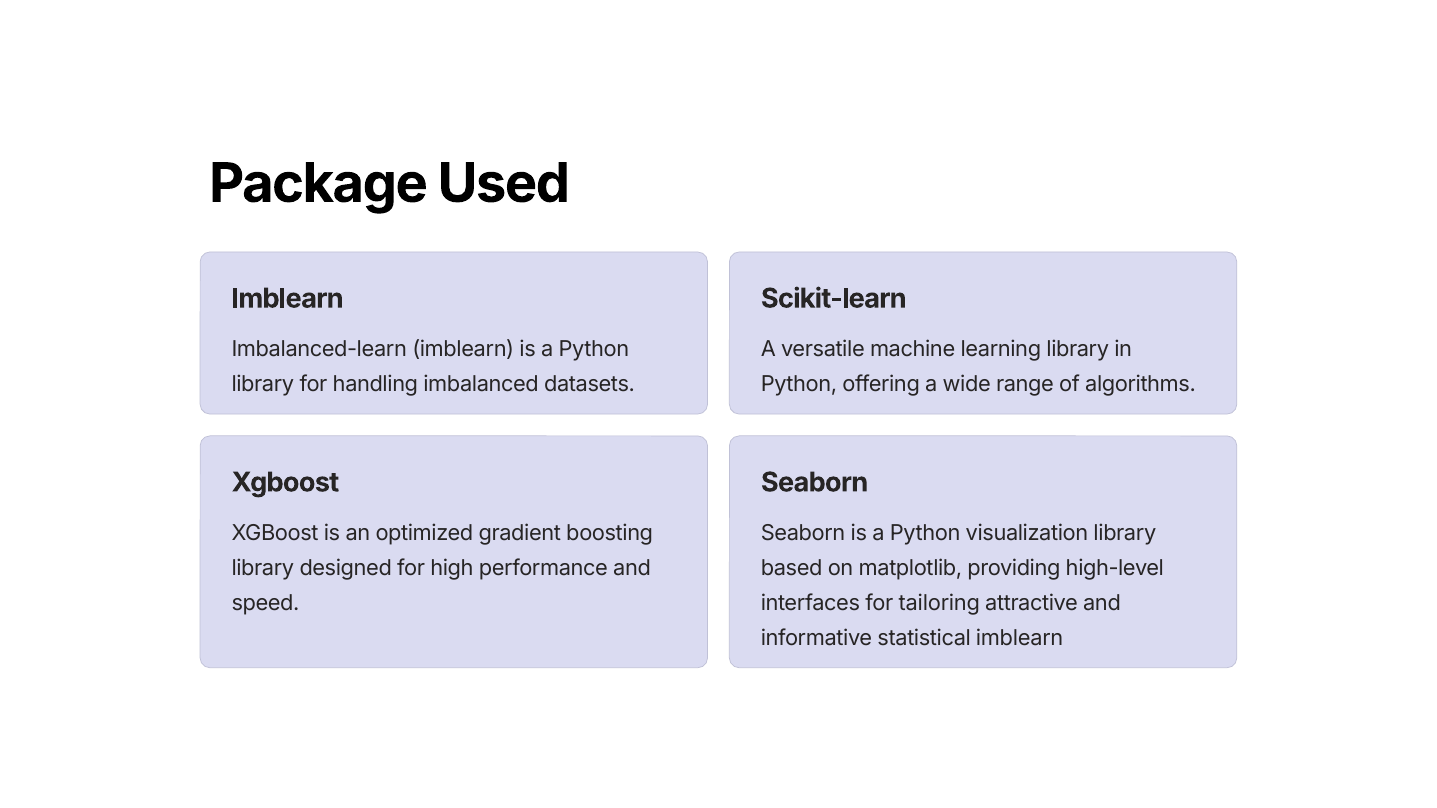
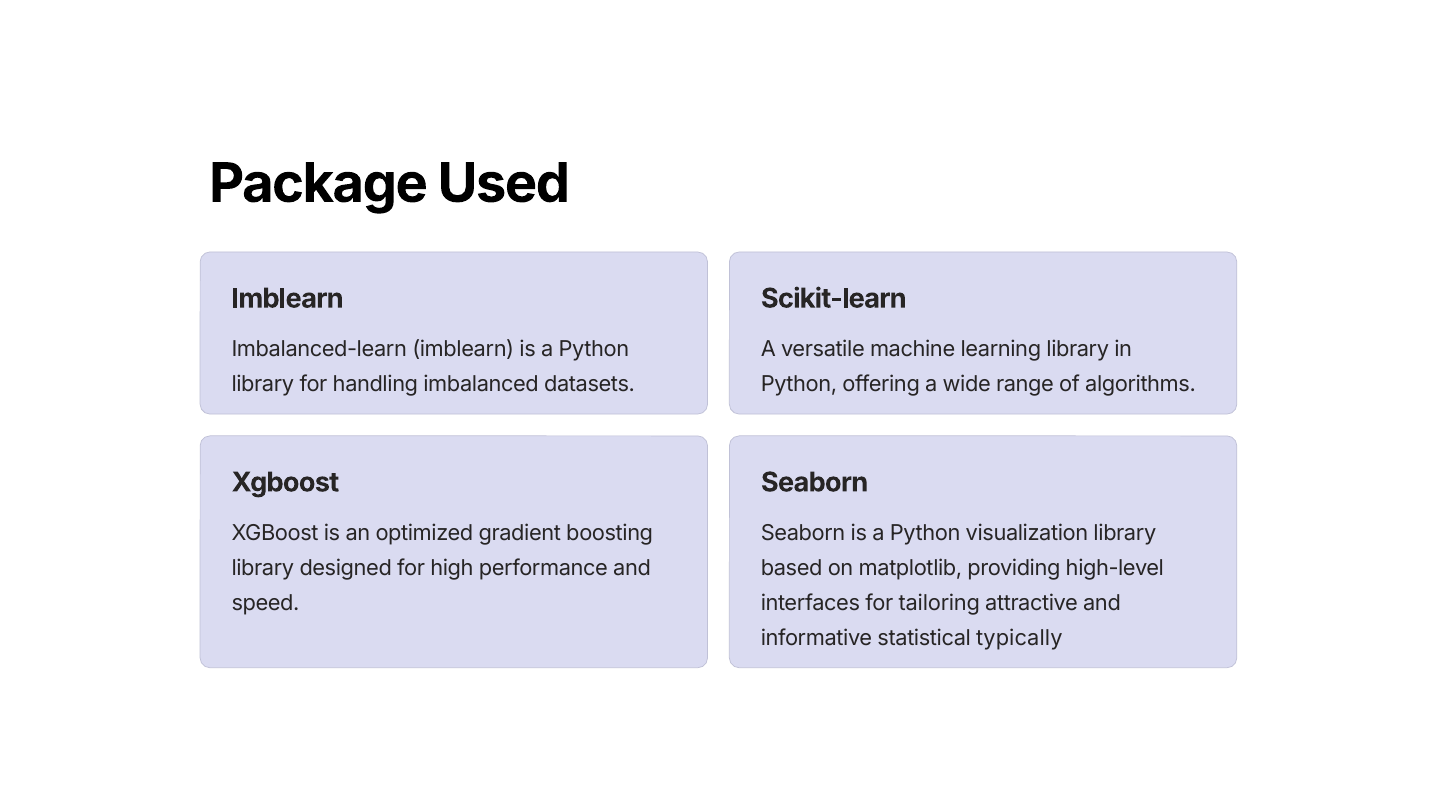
statistical imblearn: imblearn -> typically
